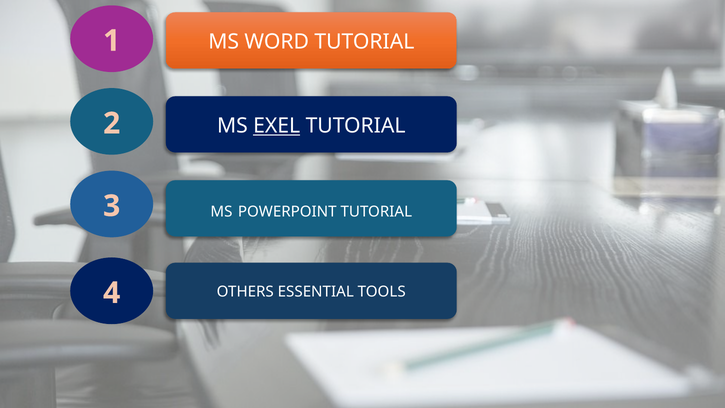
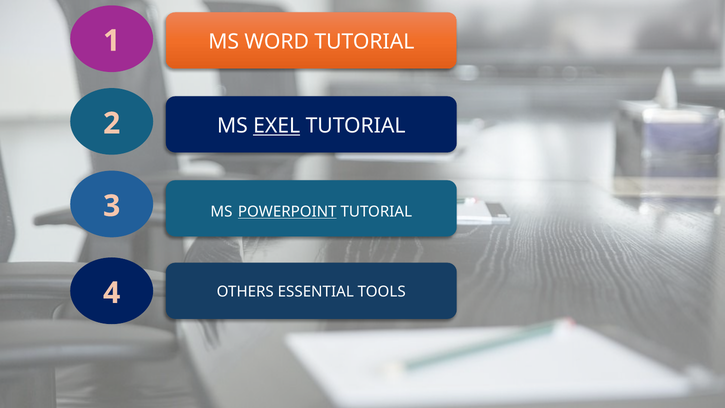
POWERPOINT underline: none -> present
